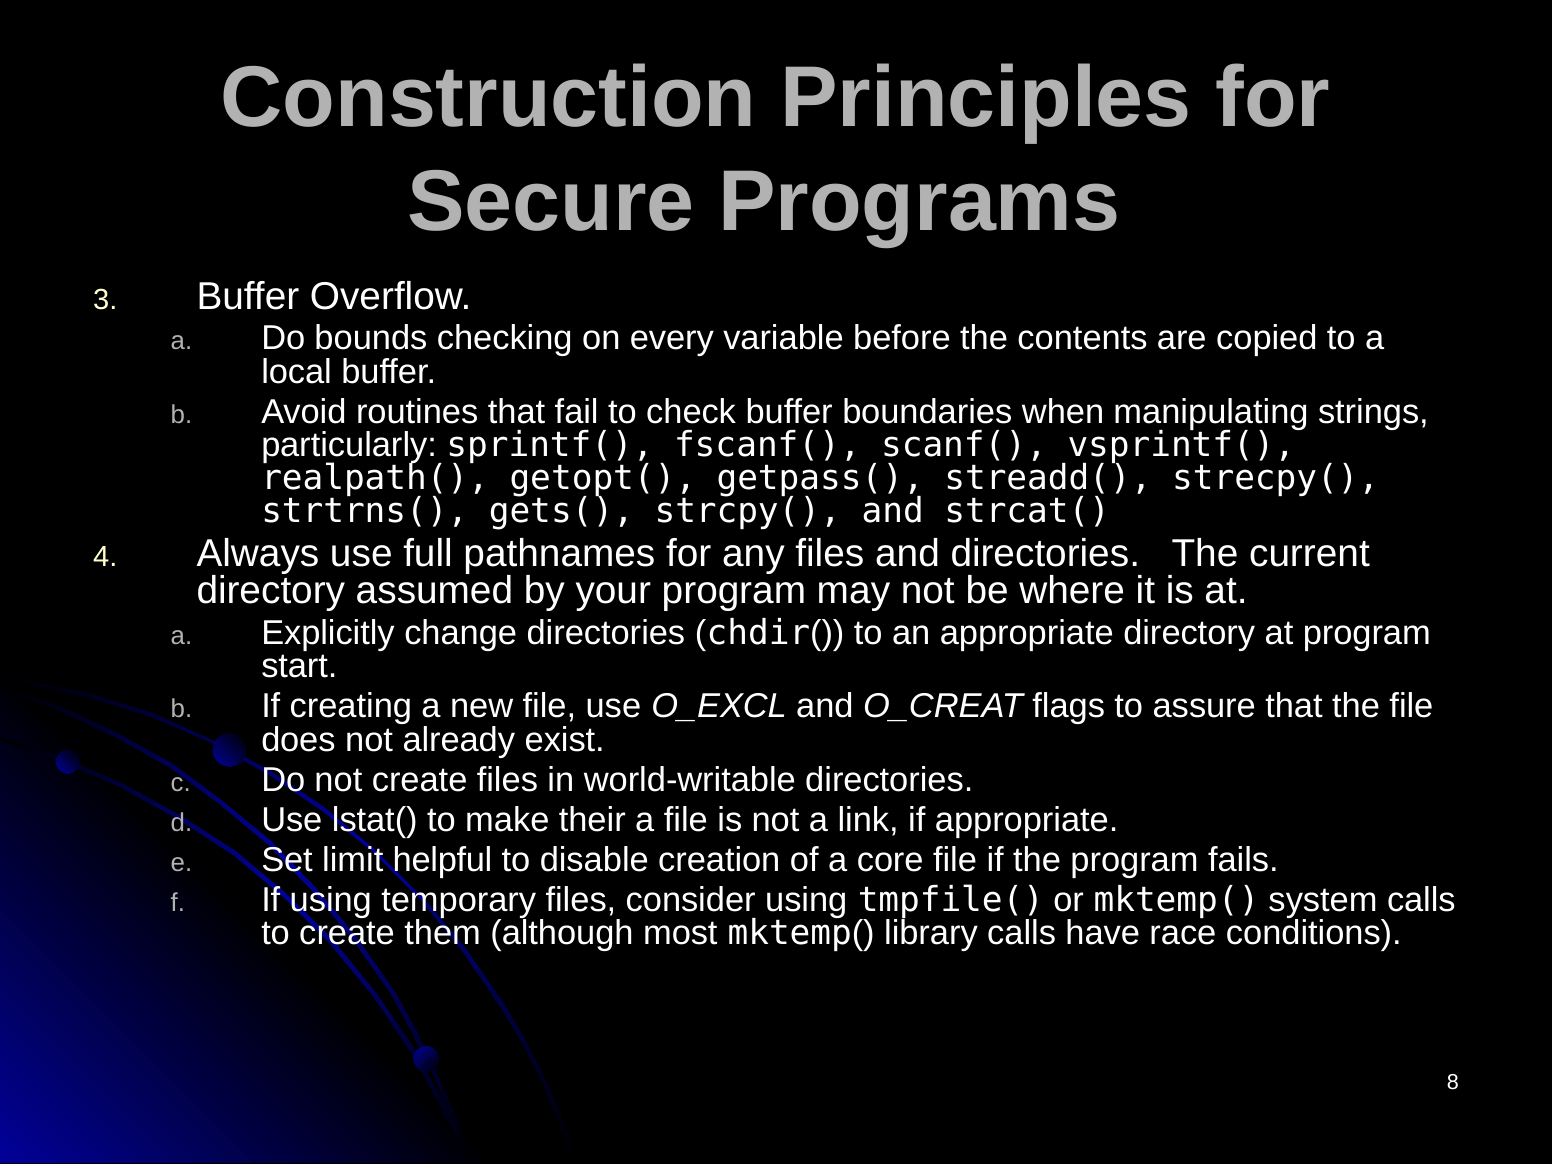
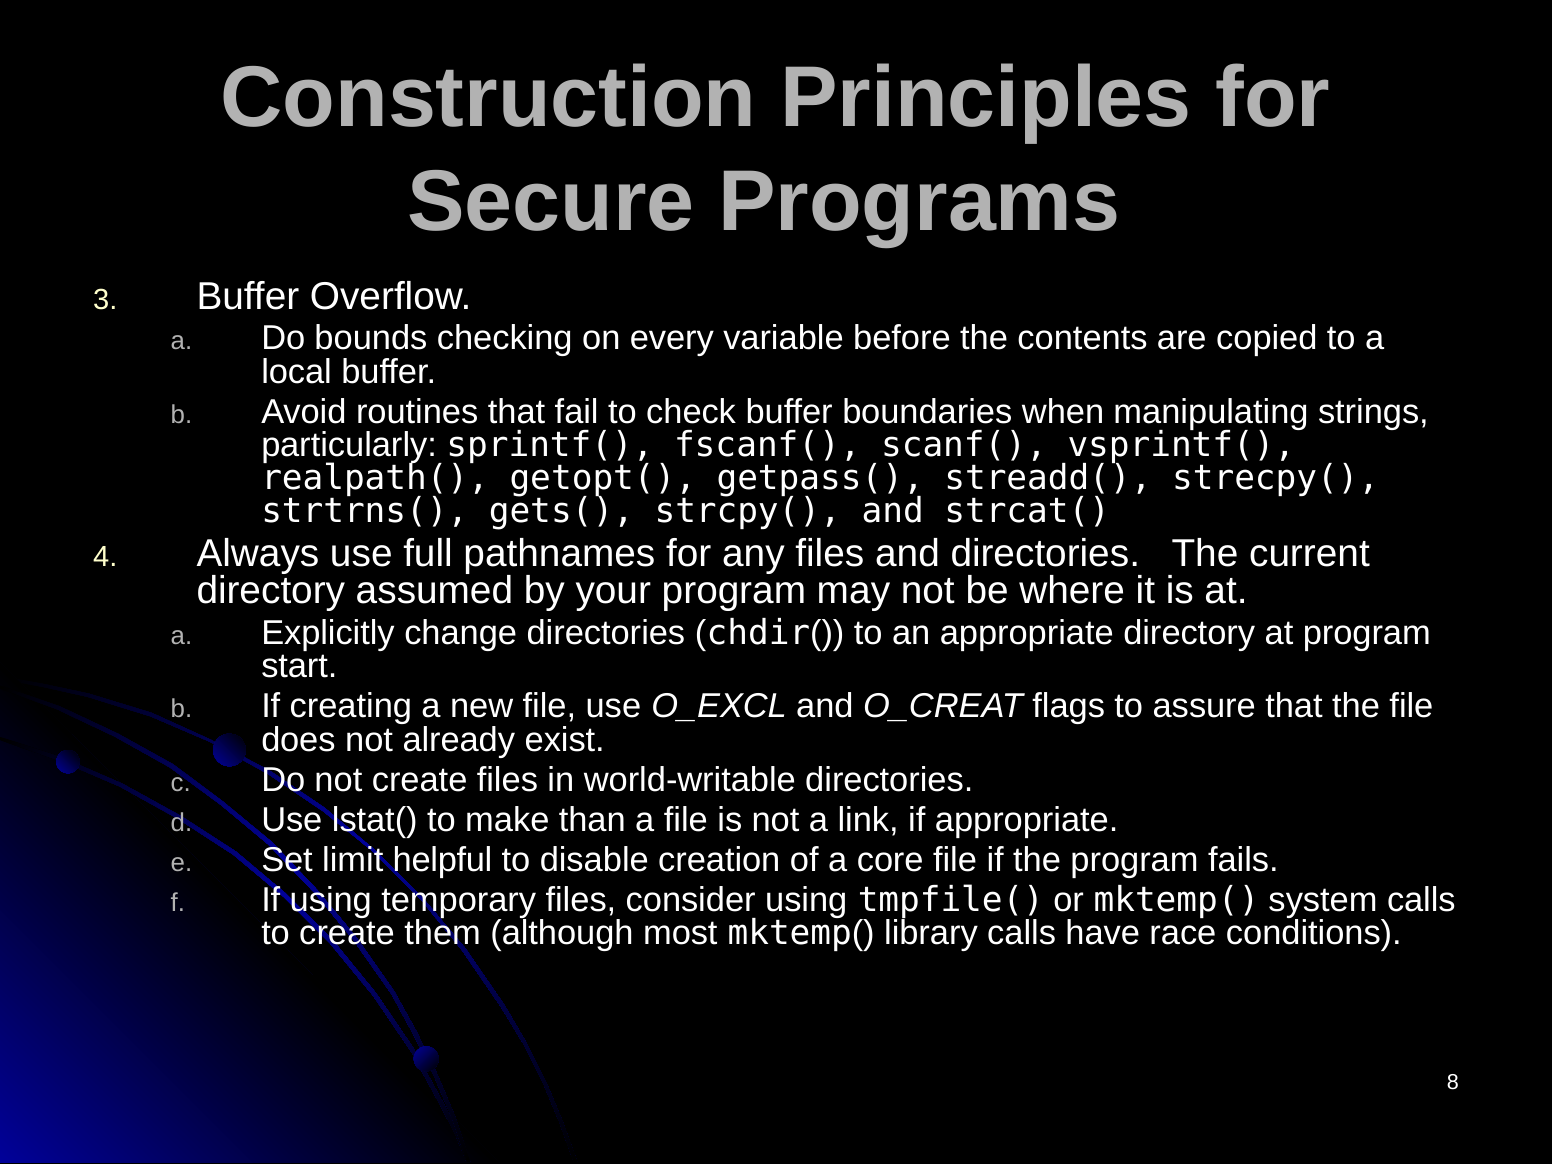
their: their -> than
